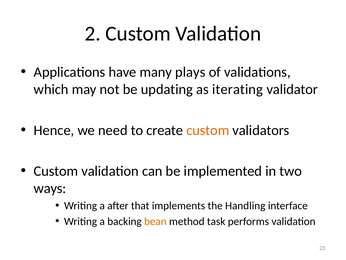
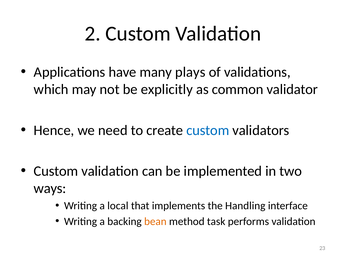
updating: updating -> explicitly
iterating: iterating -> common
custom at (208, 130) colour: orange -> blue
after: after -> local
